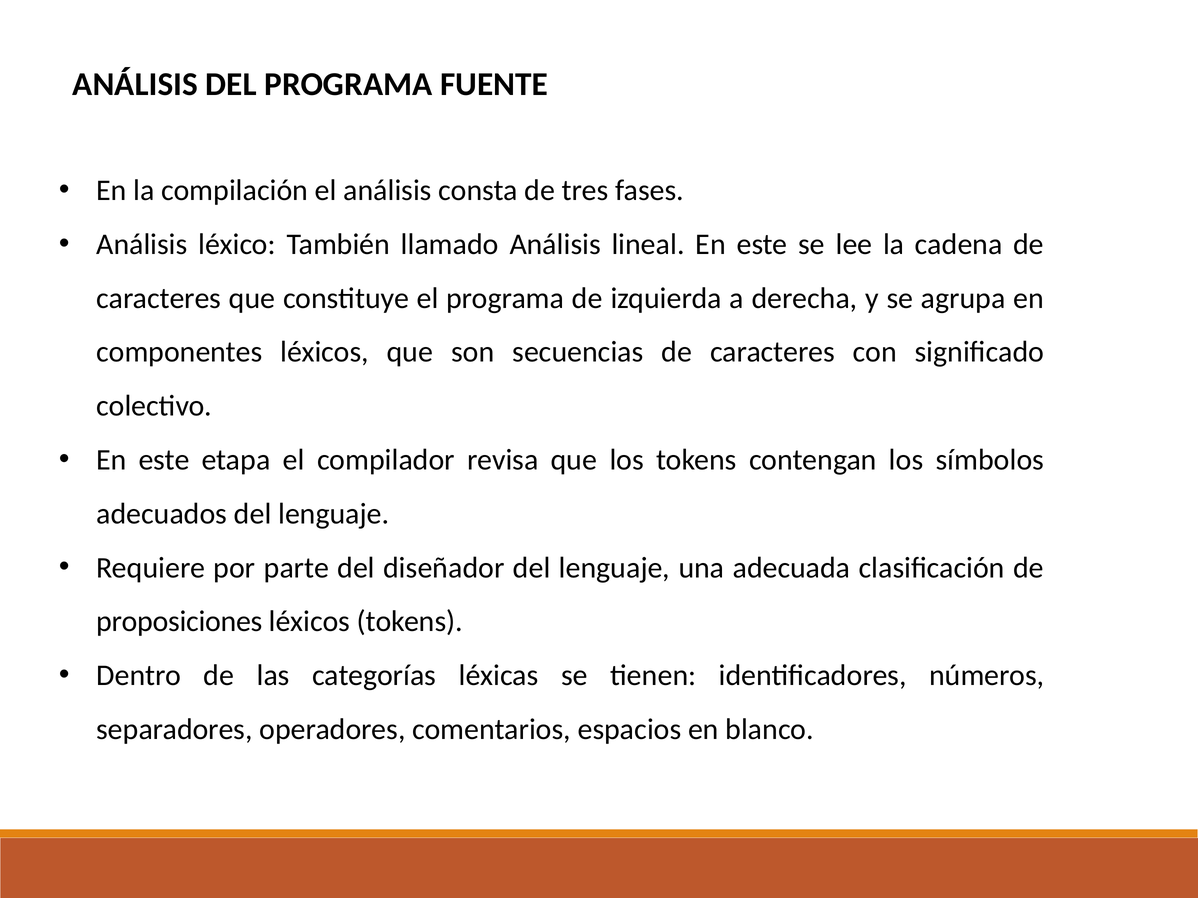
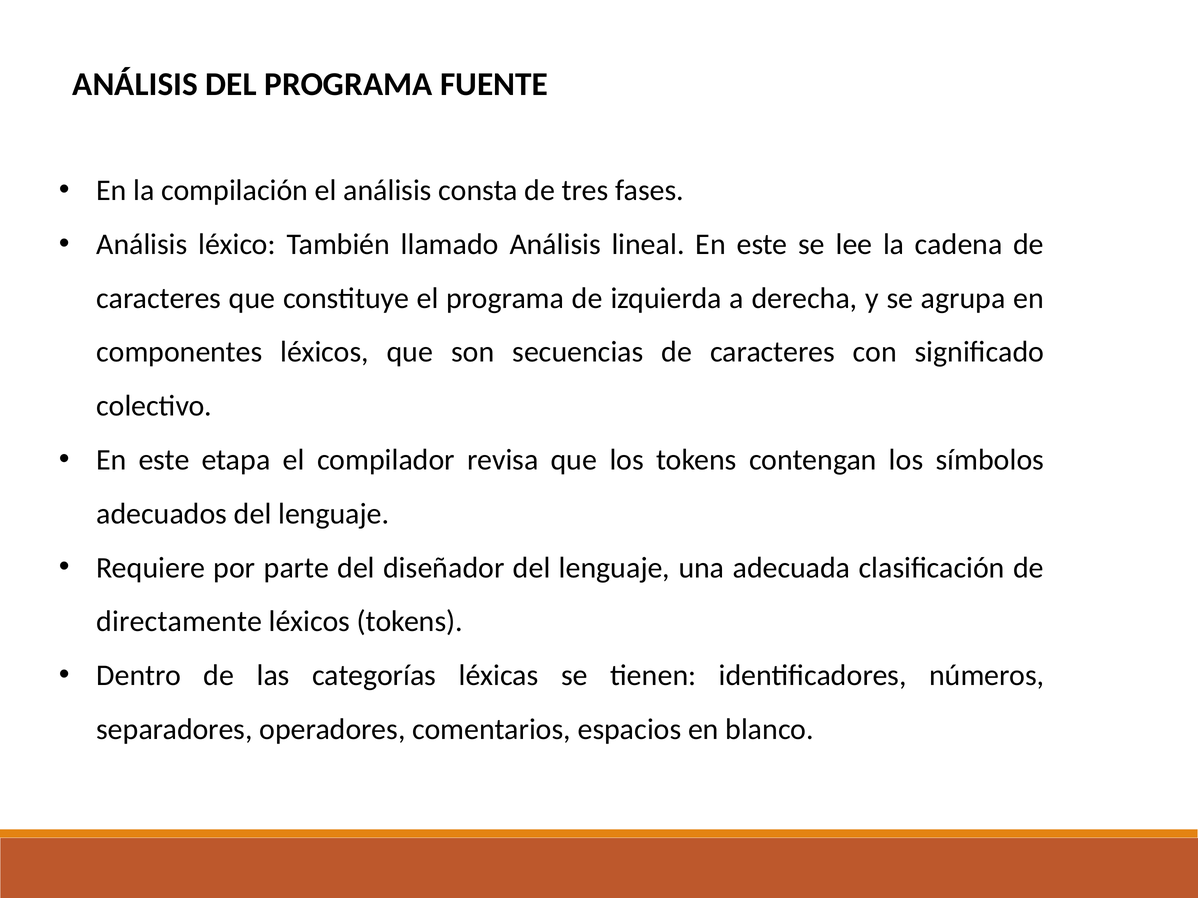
proposiciones: proposiciones -> directamente
